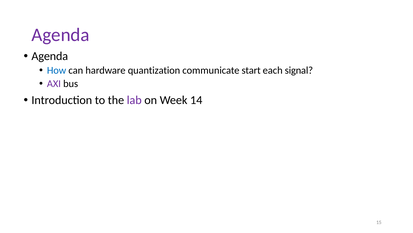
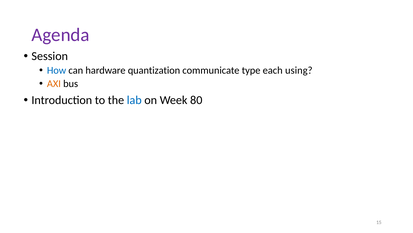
Agenda at (50, 56): Agenda -> Session
start: start -> type
signal: signal -> using
AXI colour: purple -> orange
lab colour: purple -> blue
14: 14 -> 80
